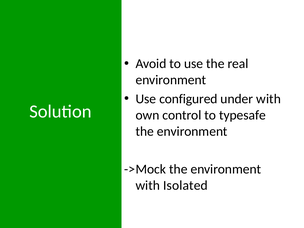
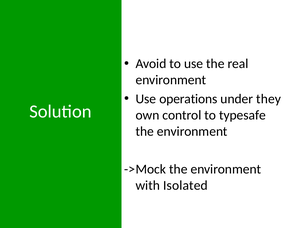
configured: configured -> operations
under with: with -> they
